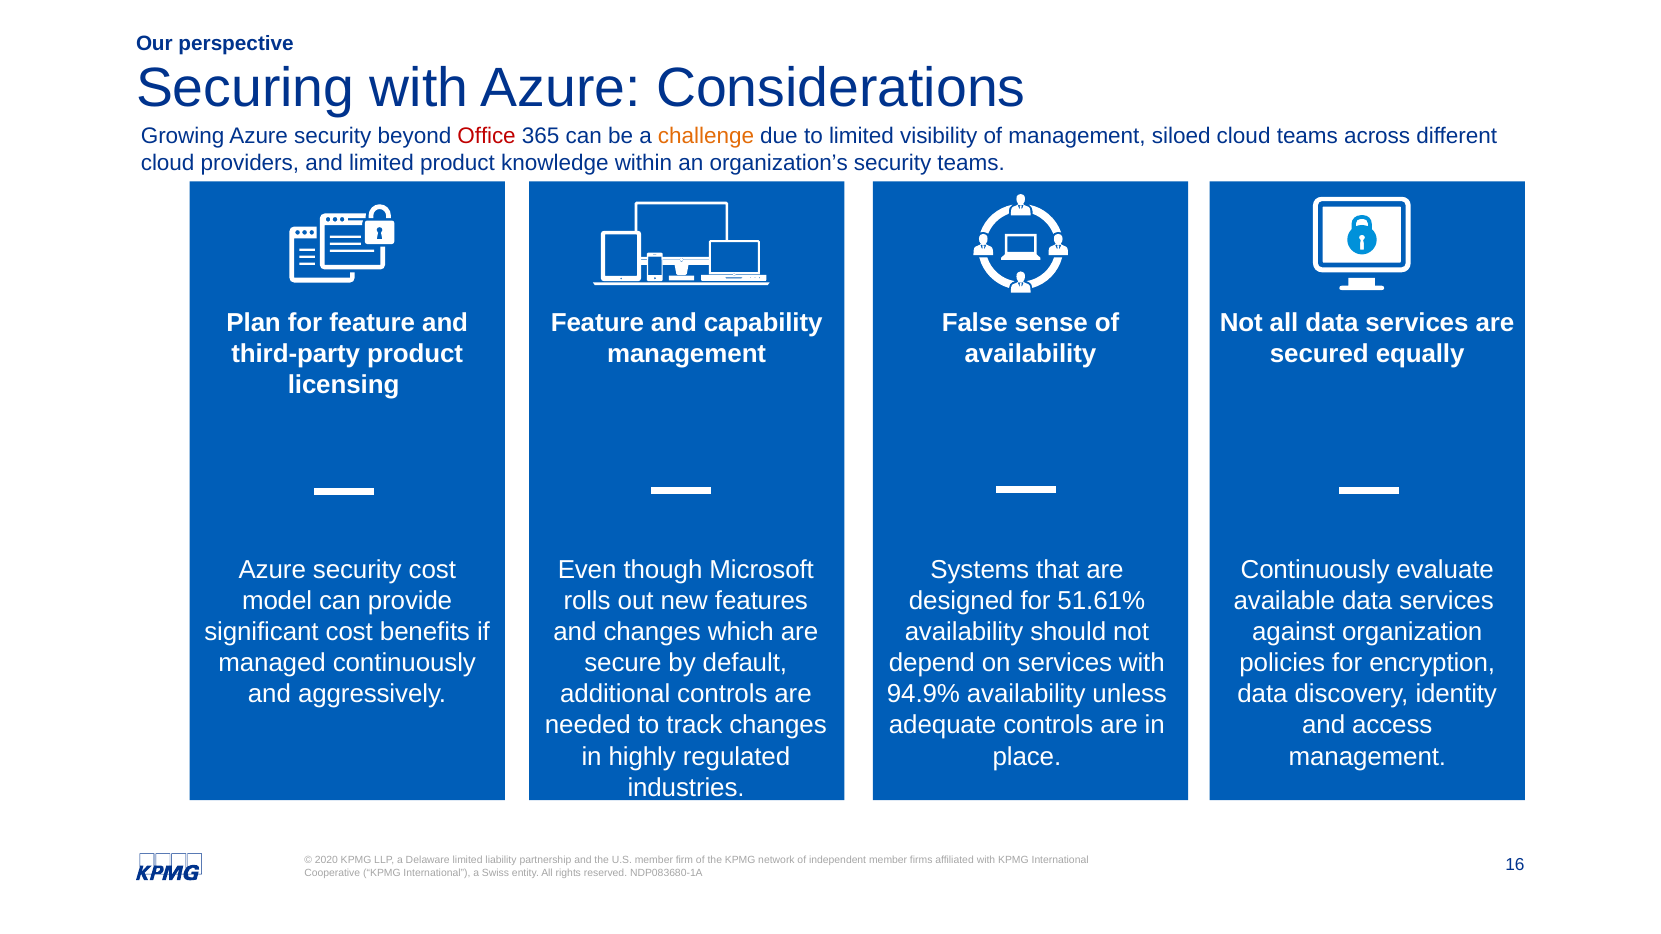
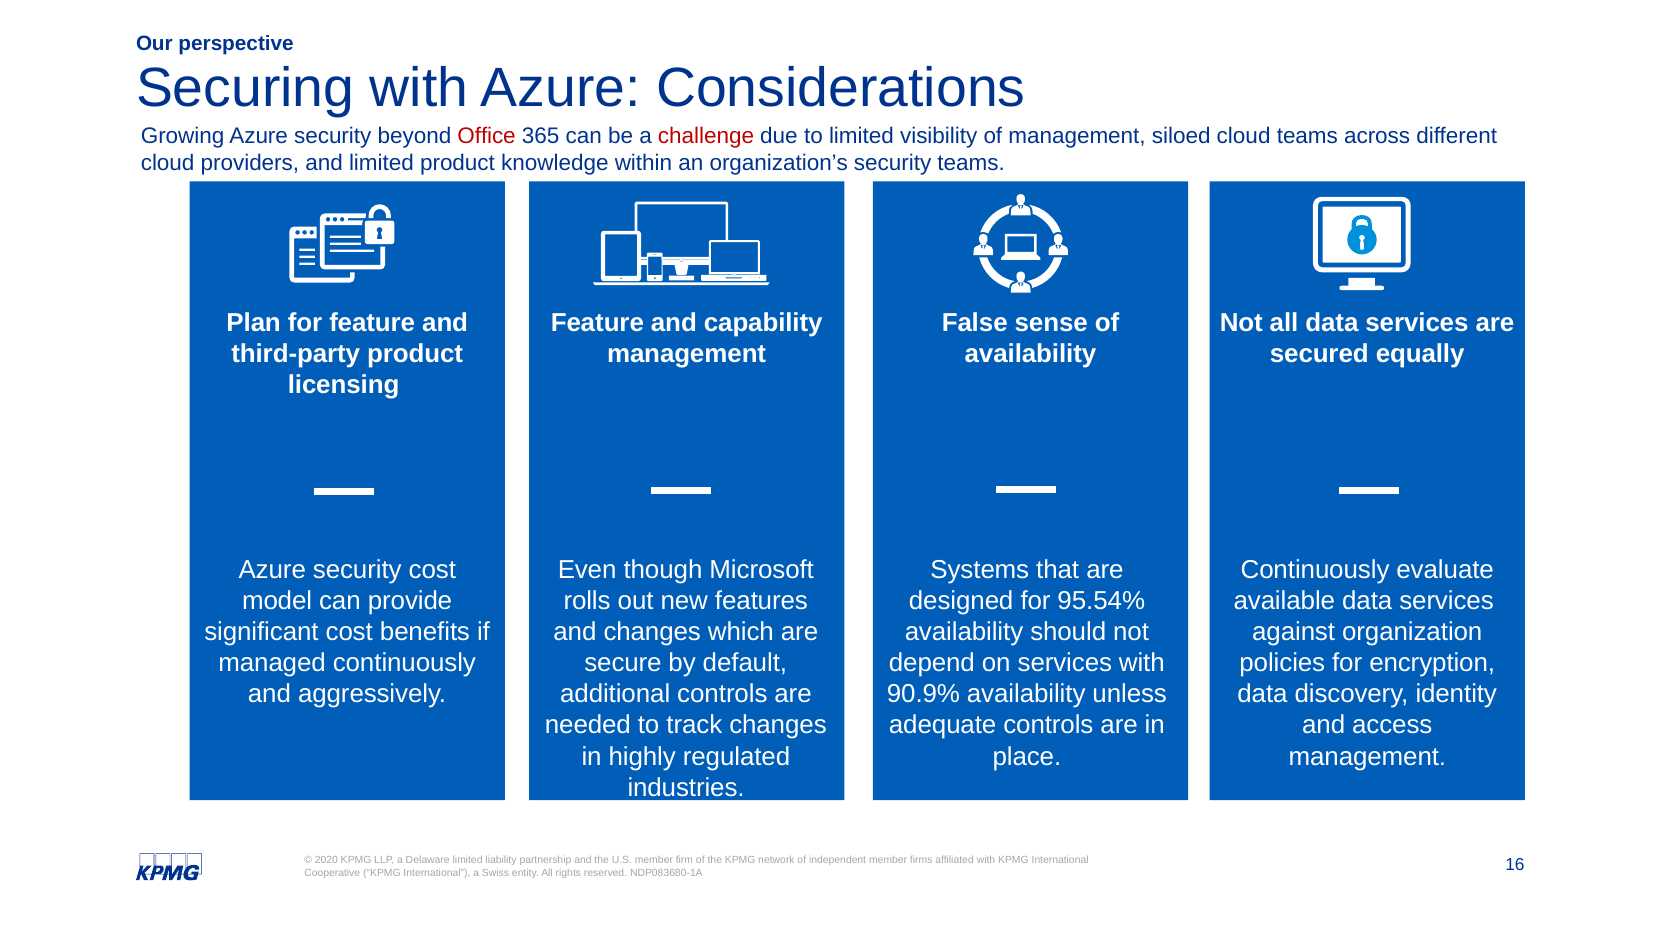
challenge colour: orange -> red
51.61%: 51.61% -> 95.54%
94.9%: 94.9% -> 90.9%
